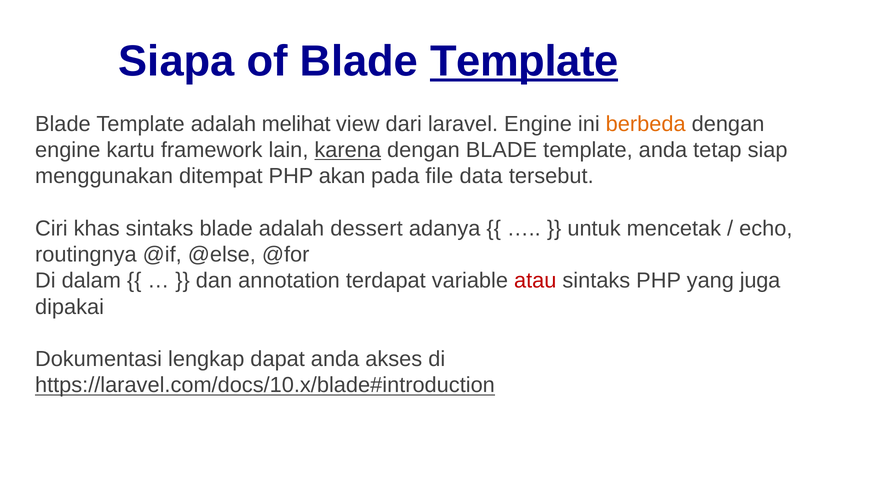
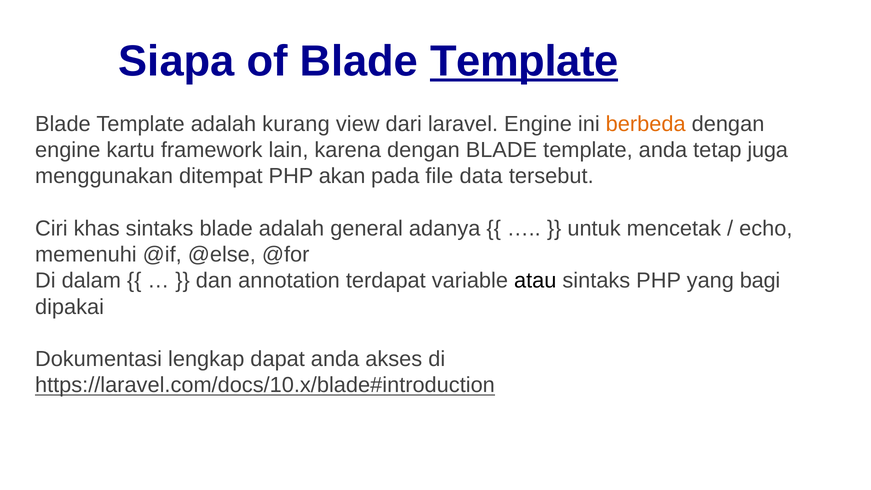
melihat: melihat -> kurang
karena underline: present -> none
siap: siap -> juga
dessert: dessert -> general
routingnya: routingnya -> memenuhi
atau colour: red -> black
juga: juga -> bagi
